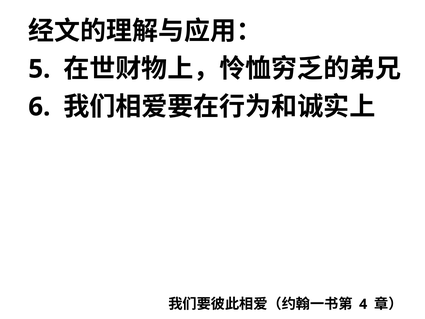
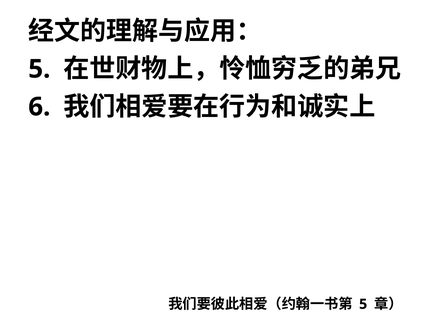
4 at (363, 304): 4 -> 5
